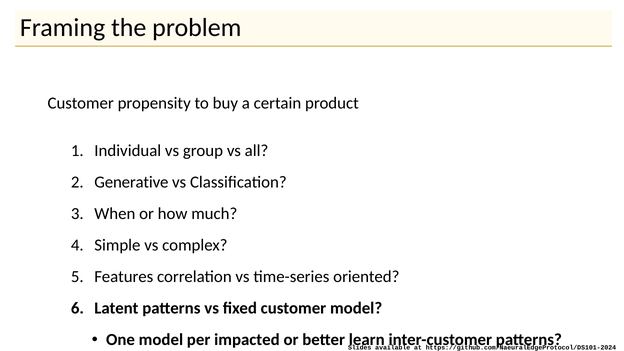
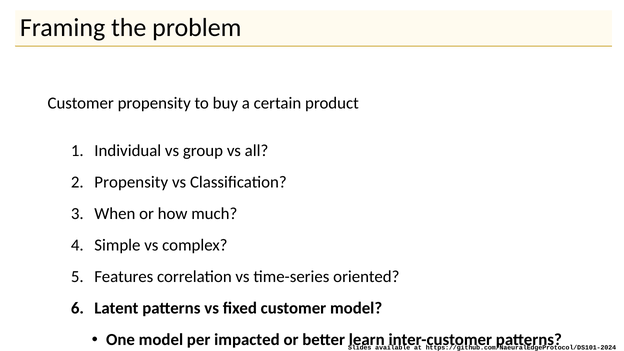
Generative at (131, 182): Generative -> Propensity
